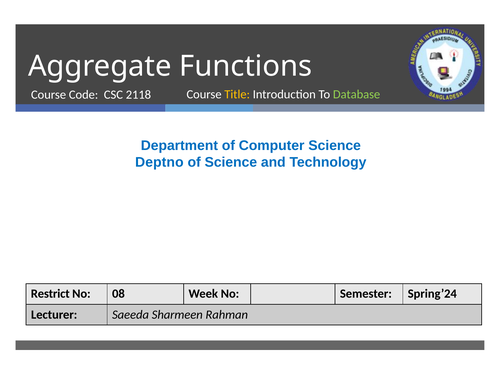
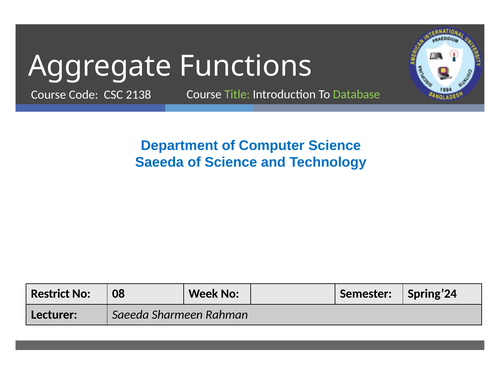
Title colour: yellow -> light green
2118: 2118 -> 2138
Deptno at (159, 162): Deptno -> Saeeda
